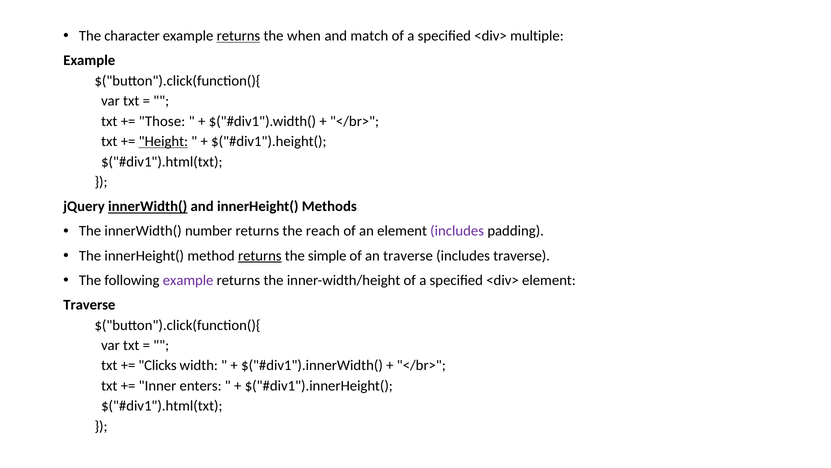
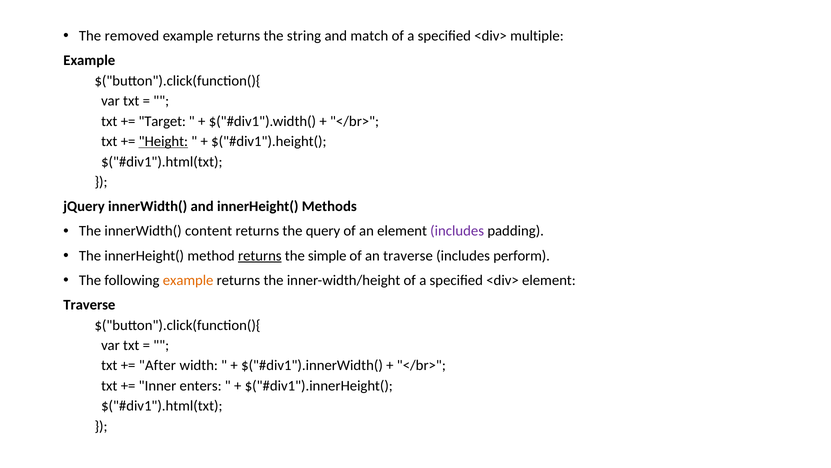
character: character -> removed
returns at (238, 36) underline: present -> none
when: when -> string
Those: Those -> Target
innerWidth( at (148, 206) underline: present -> none
number: number -> content
reach: reach -> query
includes traverse: traverse -> perform
example at (188, 280) colour: purple -> orange
Clicks: Clicks -> After
